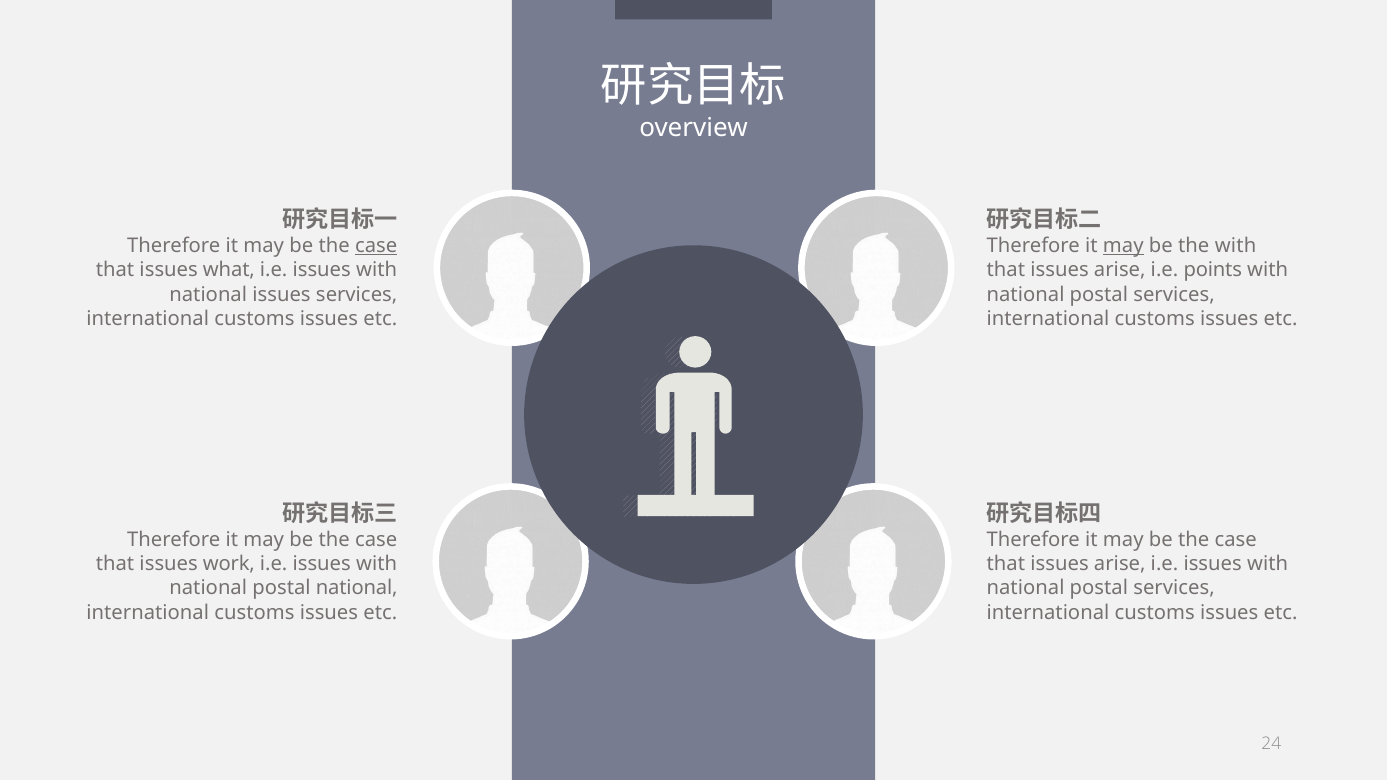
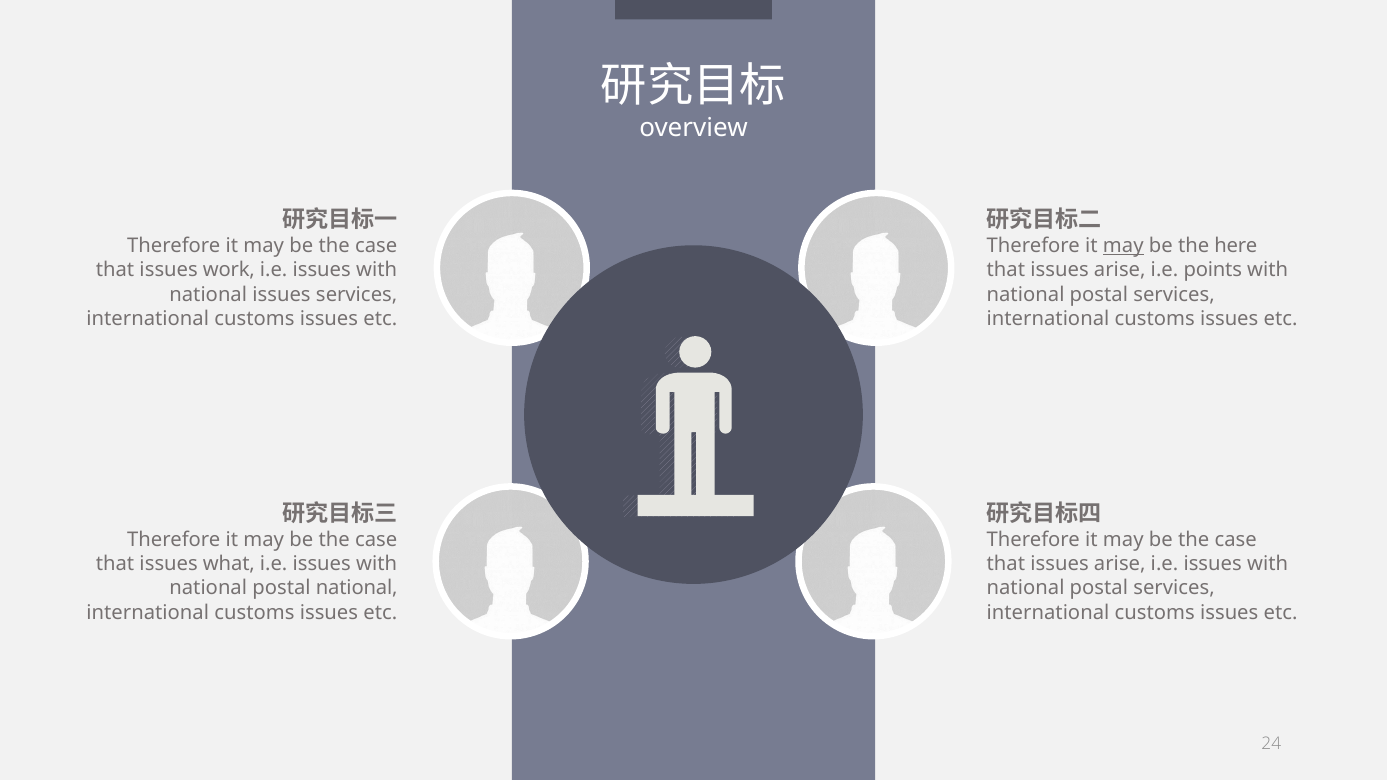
case at (376, 246) underline: present -> none
the with: with -> here
what: what -> work
work: work -> what
